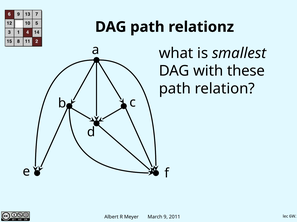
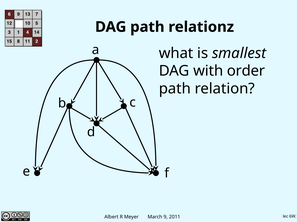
these: these -> order
